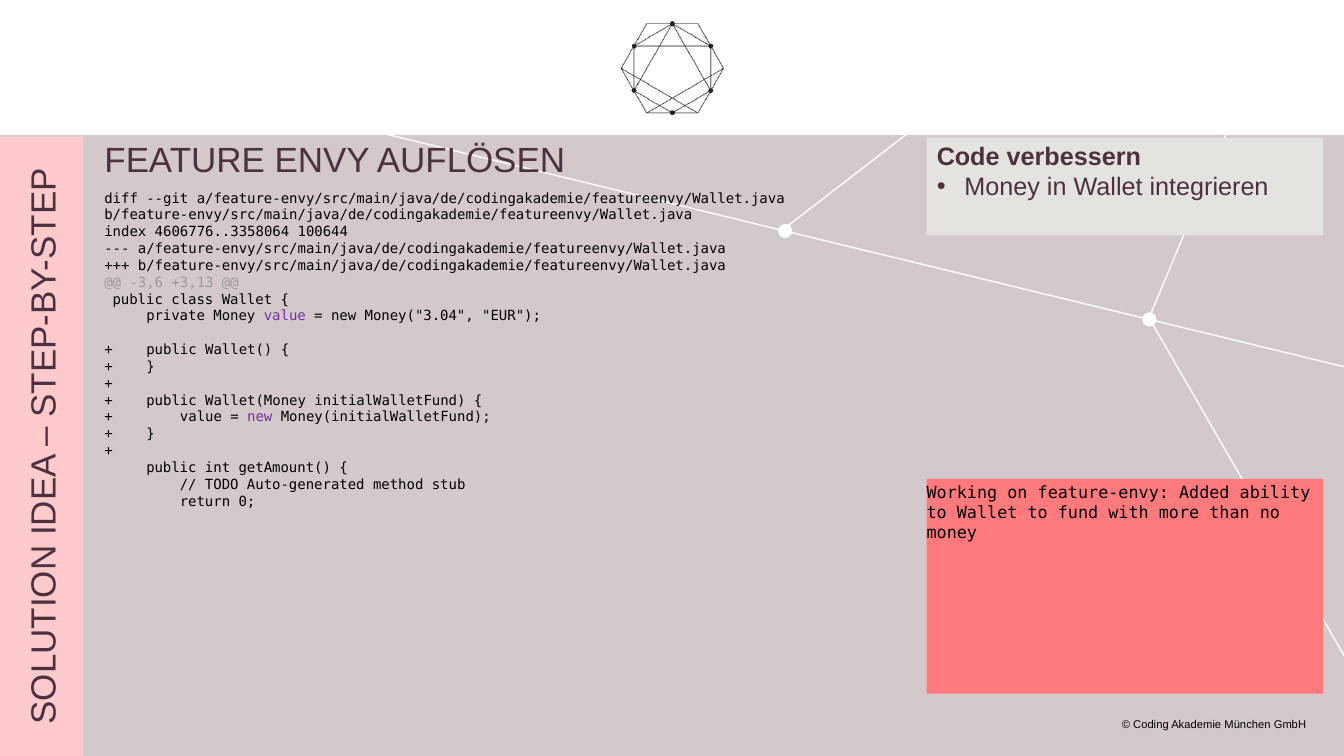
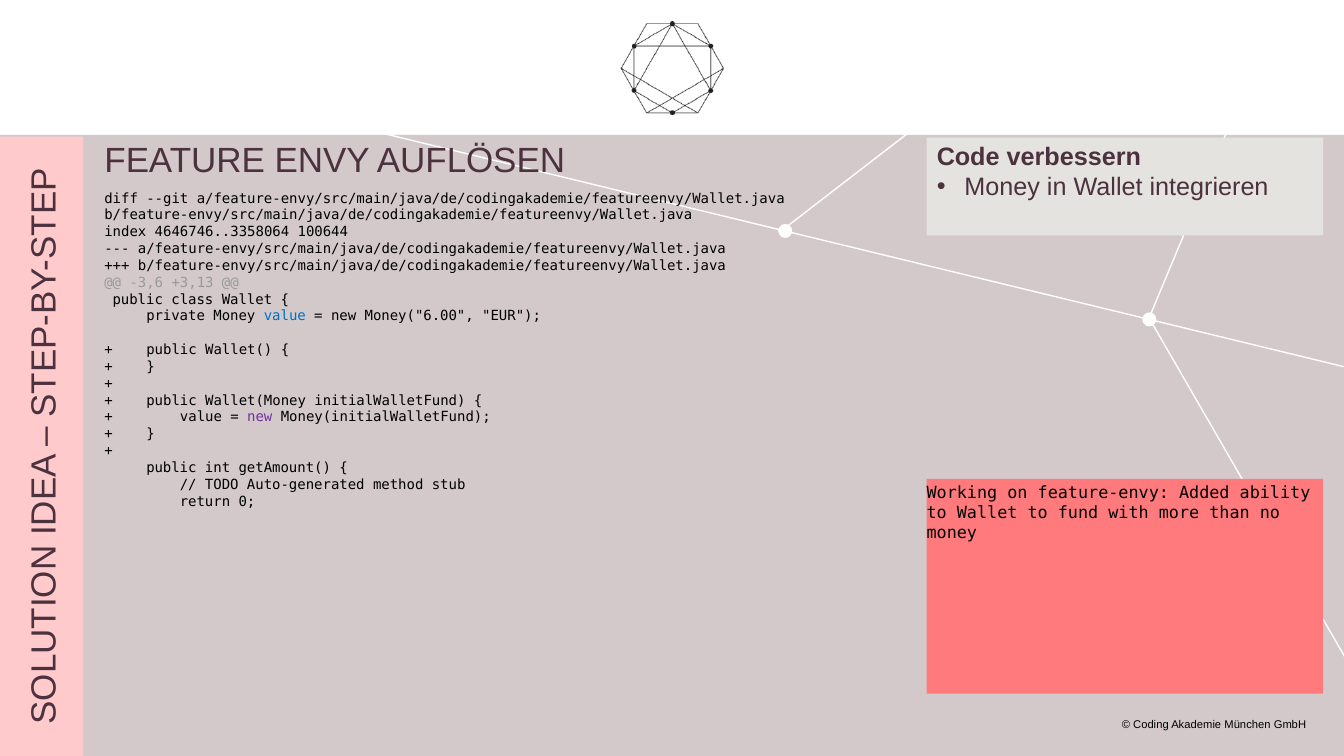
4606776..3358064: 4606776..3358064 -> 4646746..3358064
value at (285, 316) colour: purple -> blue
Money("3.04: Money("3.04 -> Money("6.00
